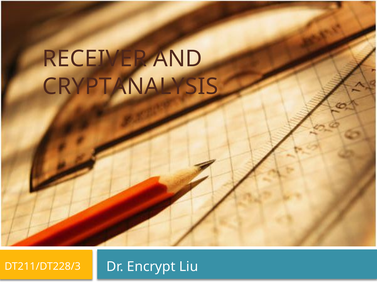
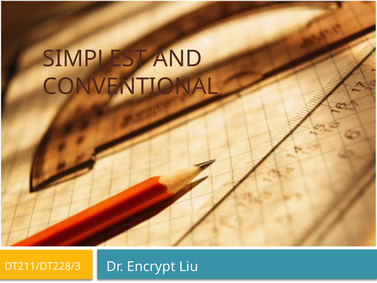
RECEIVER: RECEIVER -> SIMPLEST
CRYPTANALYSIS: CRYPTANALYSIS -> CONVENTIONAL
